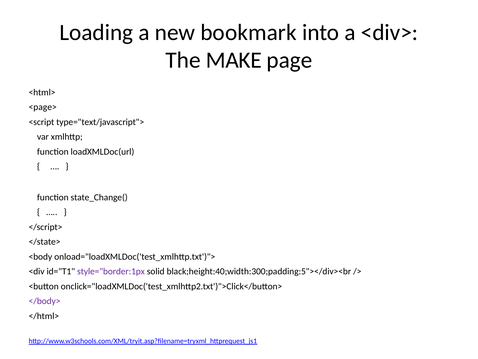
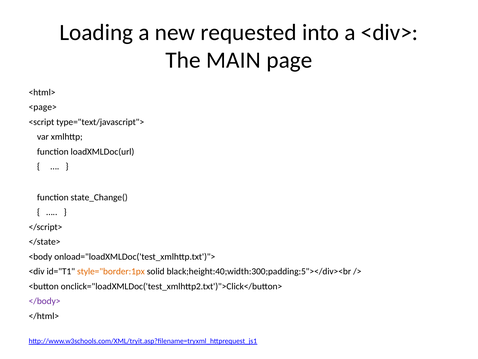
bookmark: bookmark -> requested
MAKE: MAKE -> MAIN
style="border:1px colour: purple -> orange
